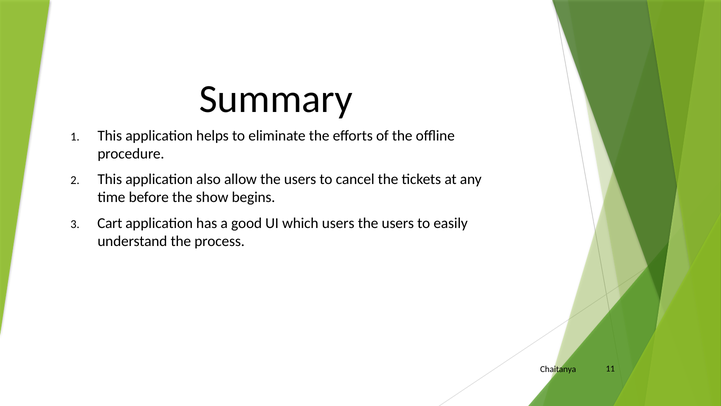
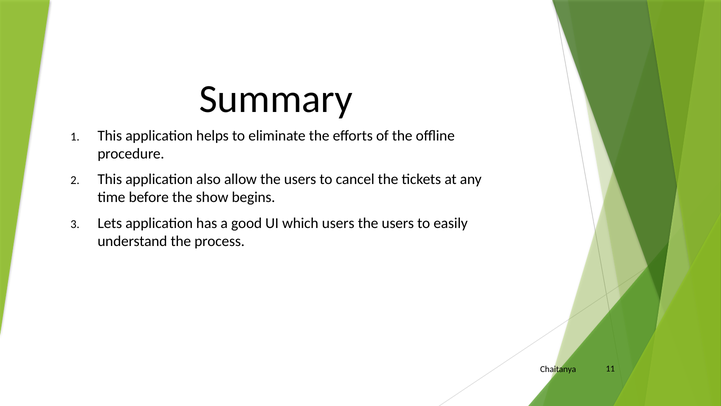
Cart: Cart -> Lets
